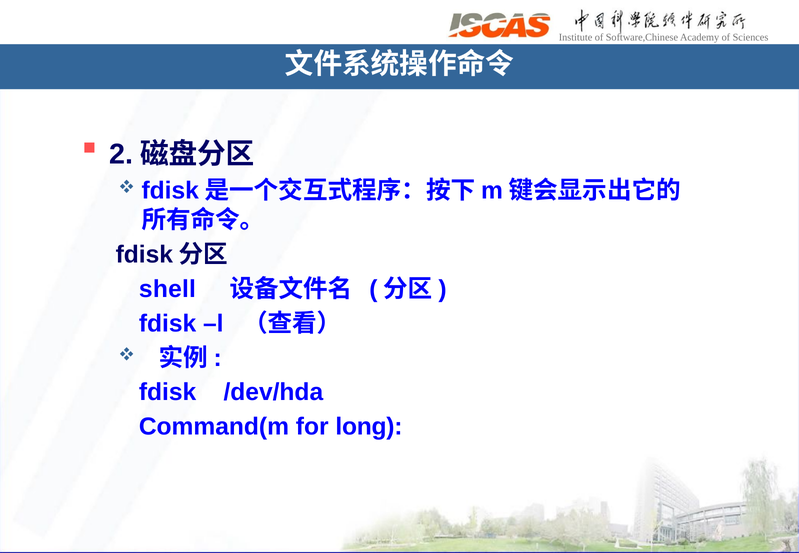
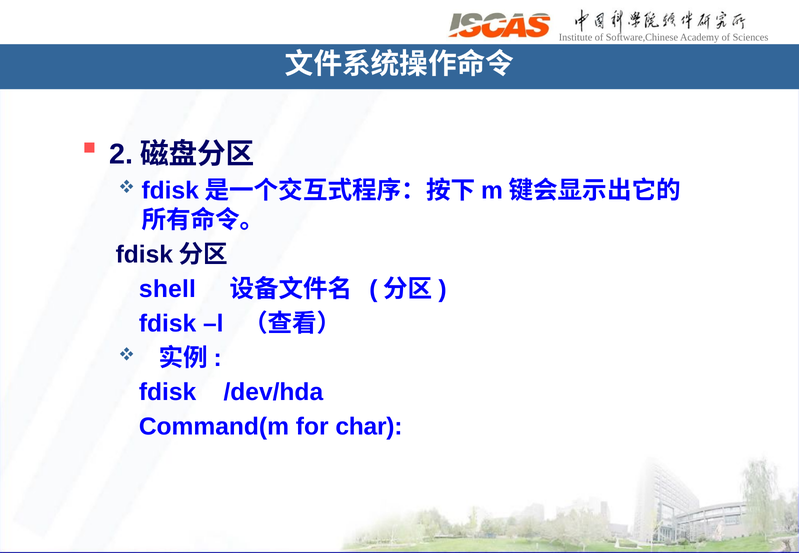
long: long -> char
